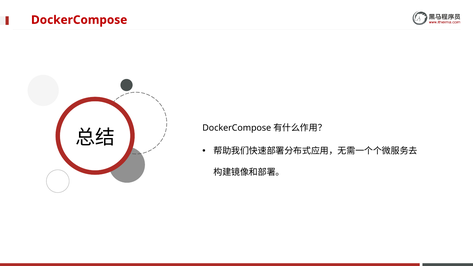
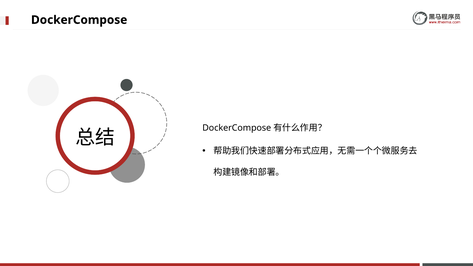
DockerCompose colour: red -> black
